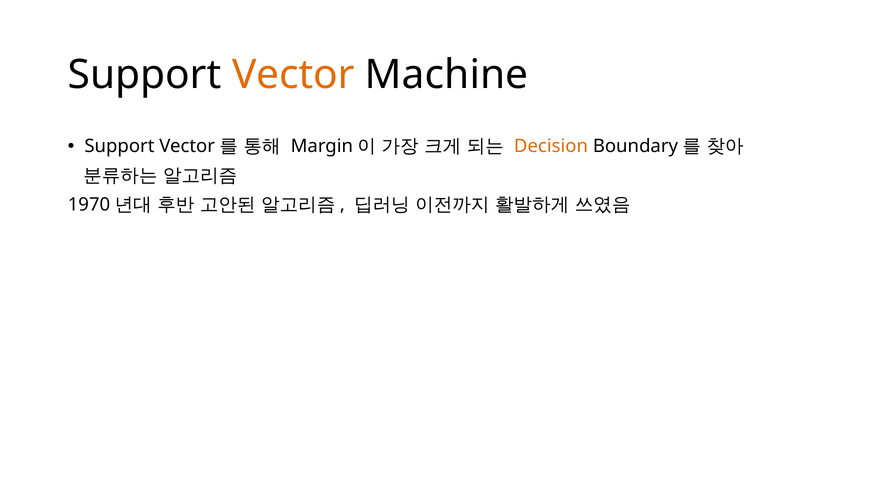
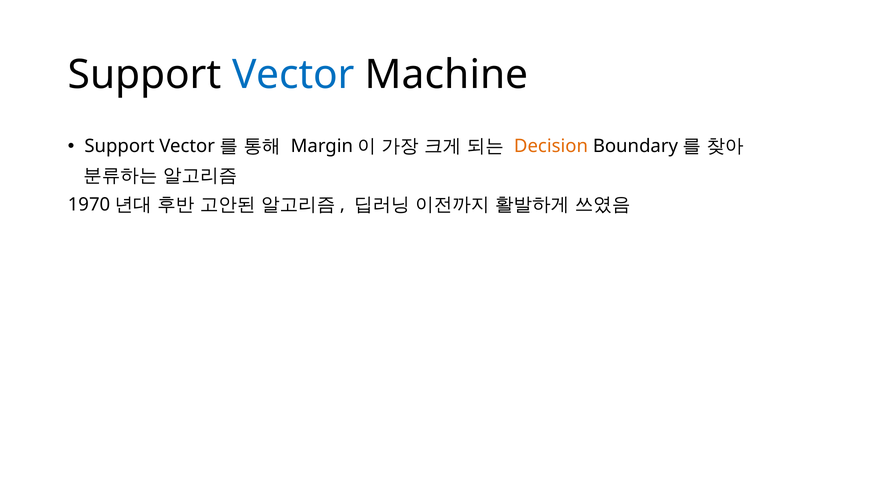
Vector colour: orange -> blue
